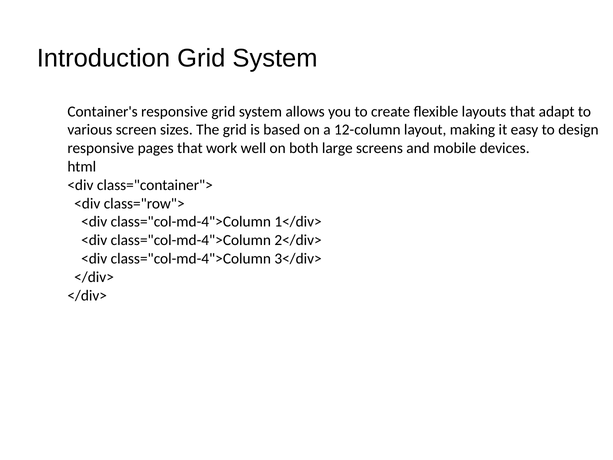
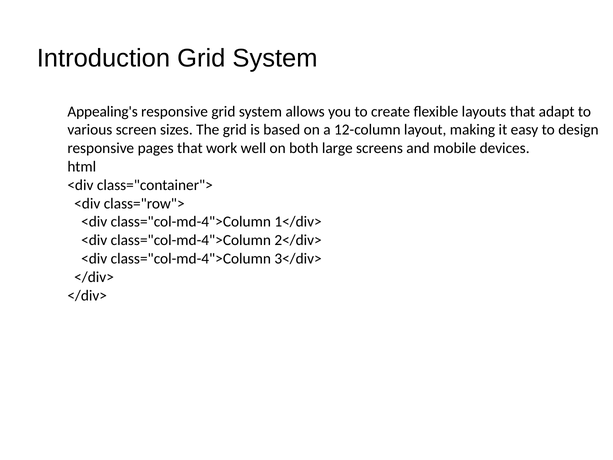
Container's: Container's -> Appealing's
